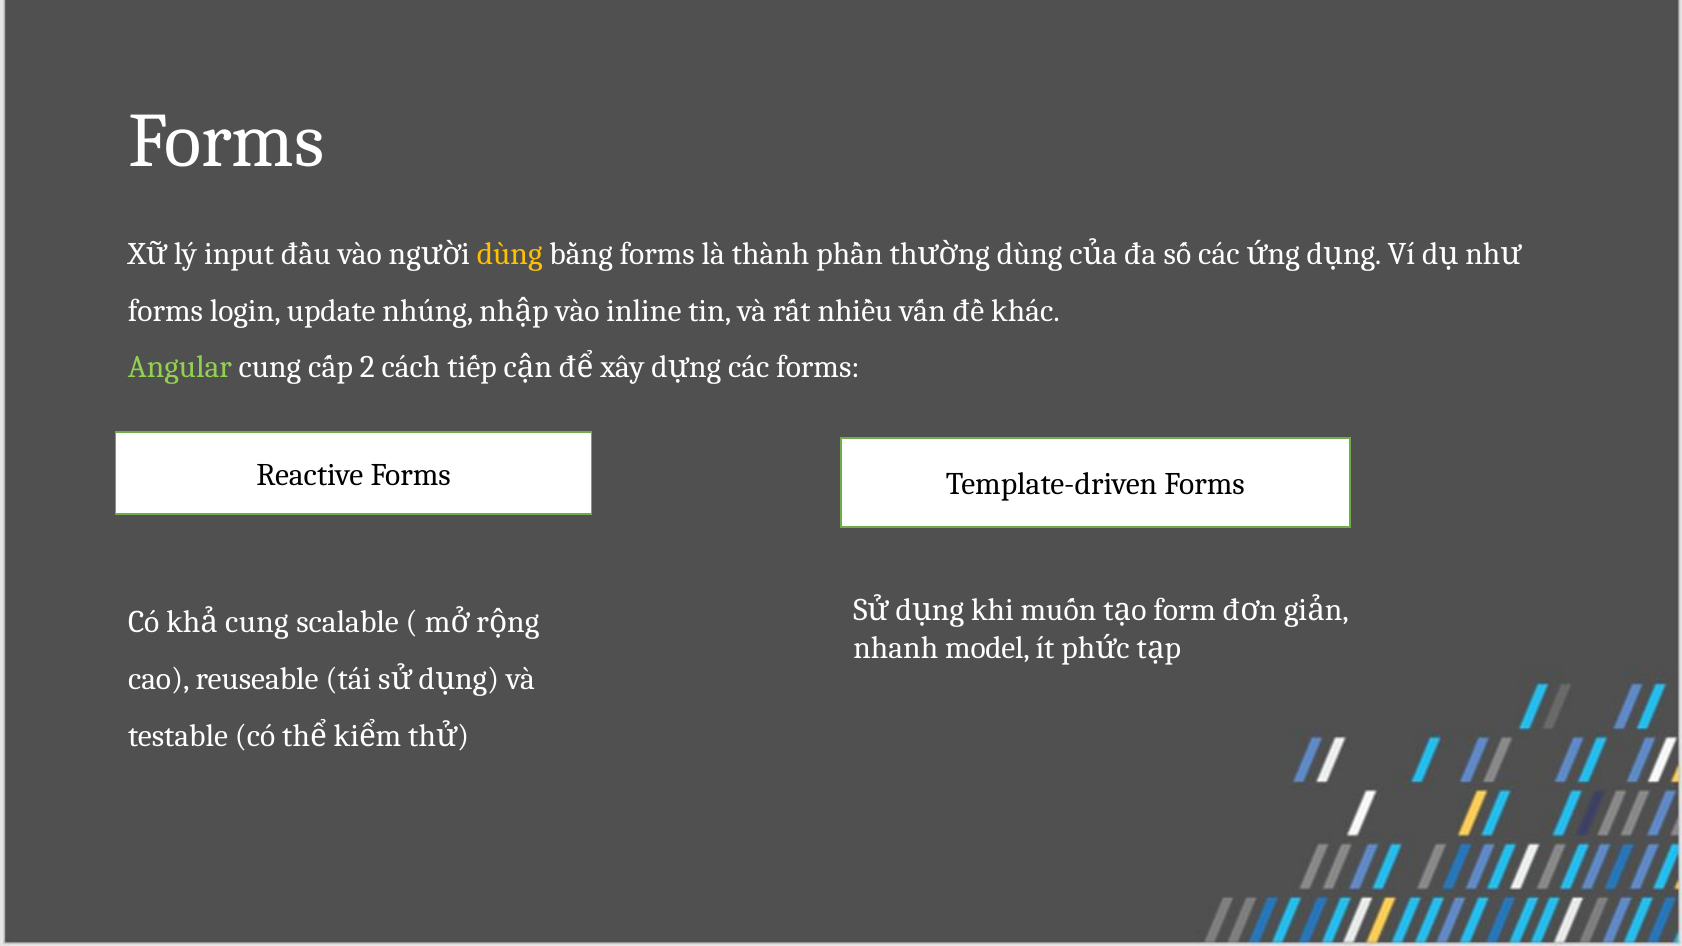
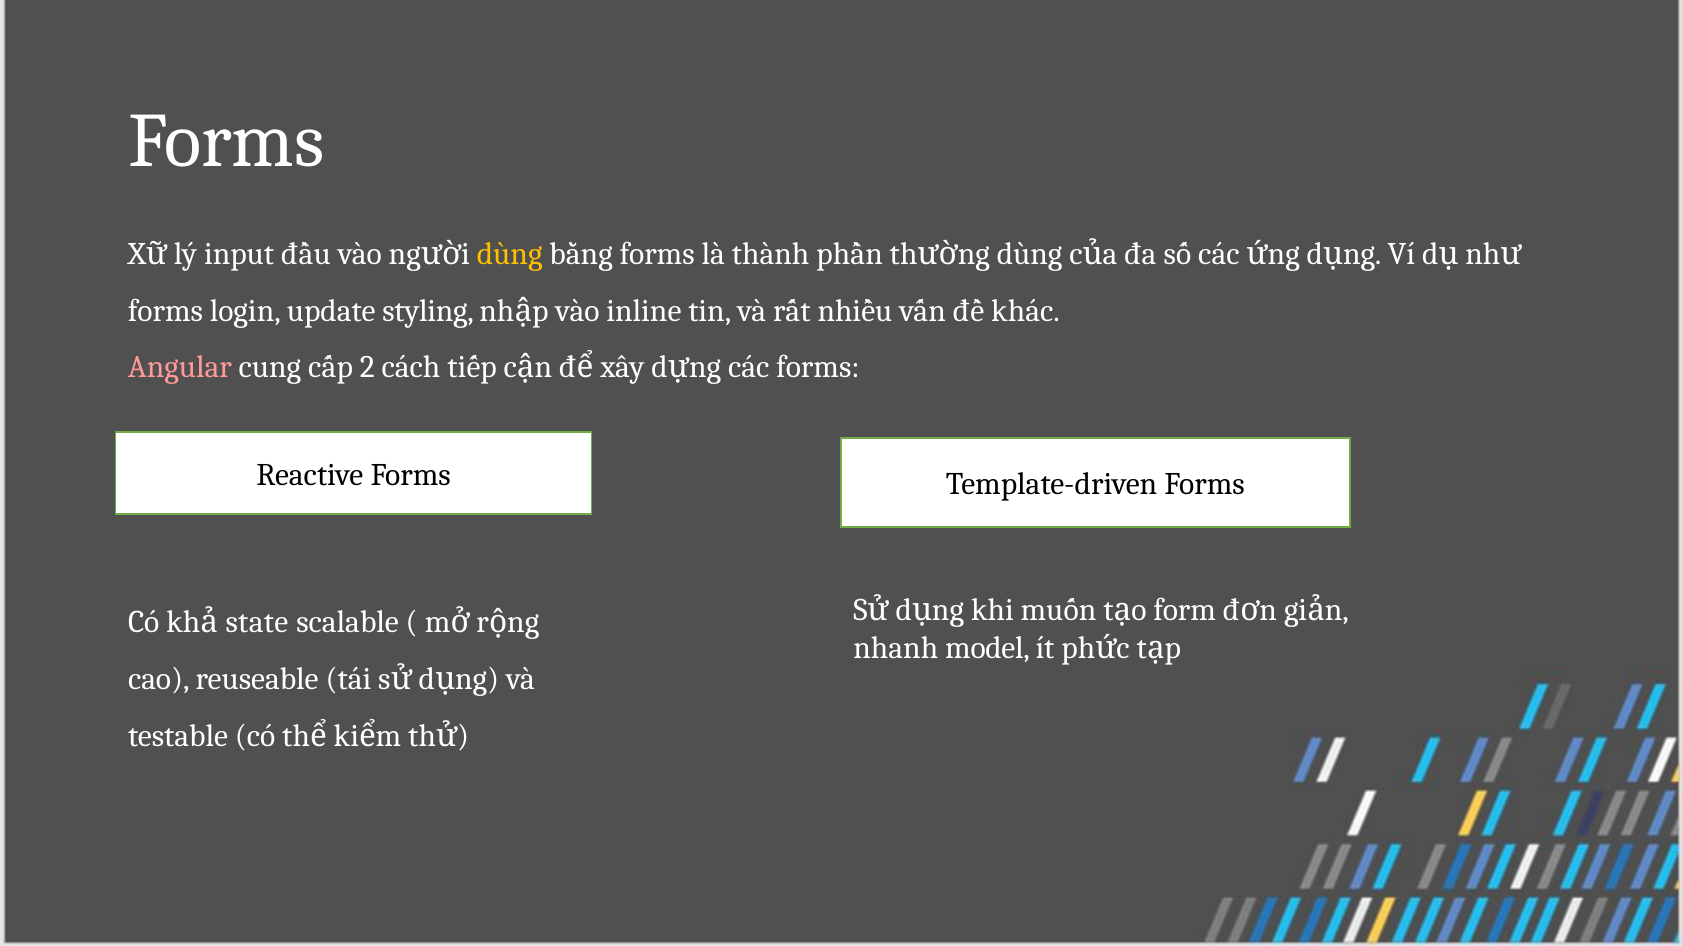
nhúng: nhúng -> styling
Angular colour: light green -> pink
cung at (257, 622): cung -> state
